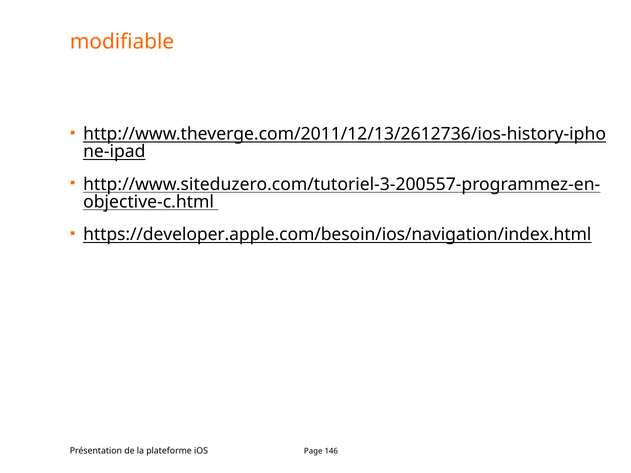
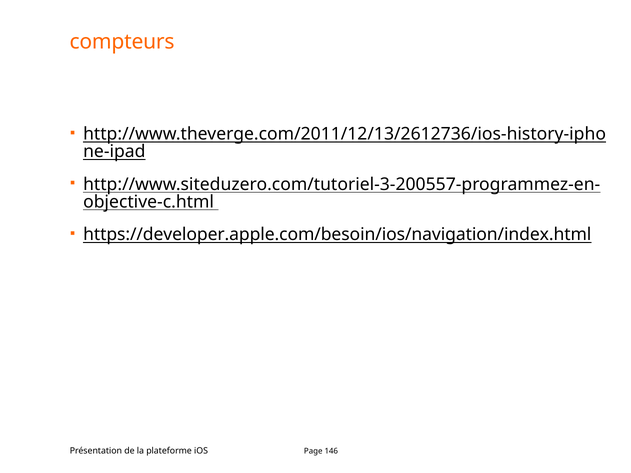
modifiable: modifiable -> compteurs
